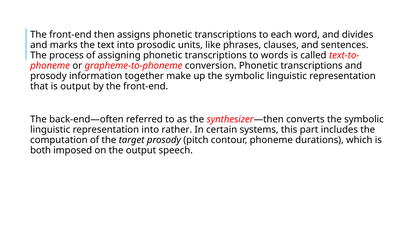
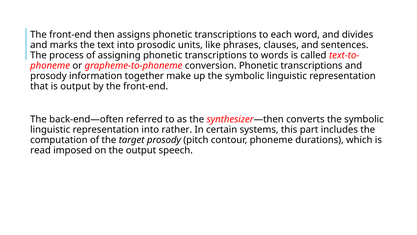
both: both -> read
